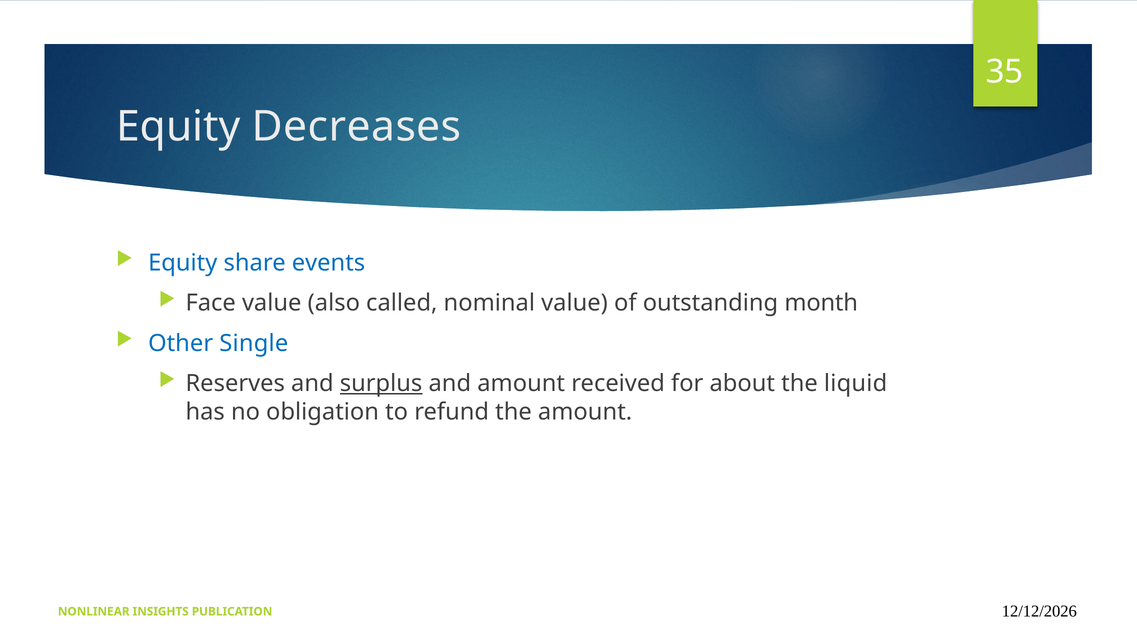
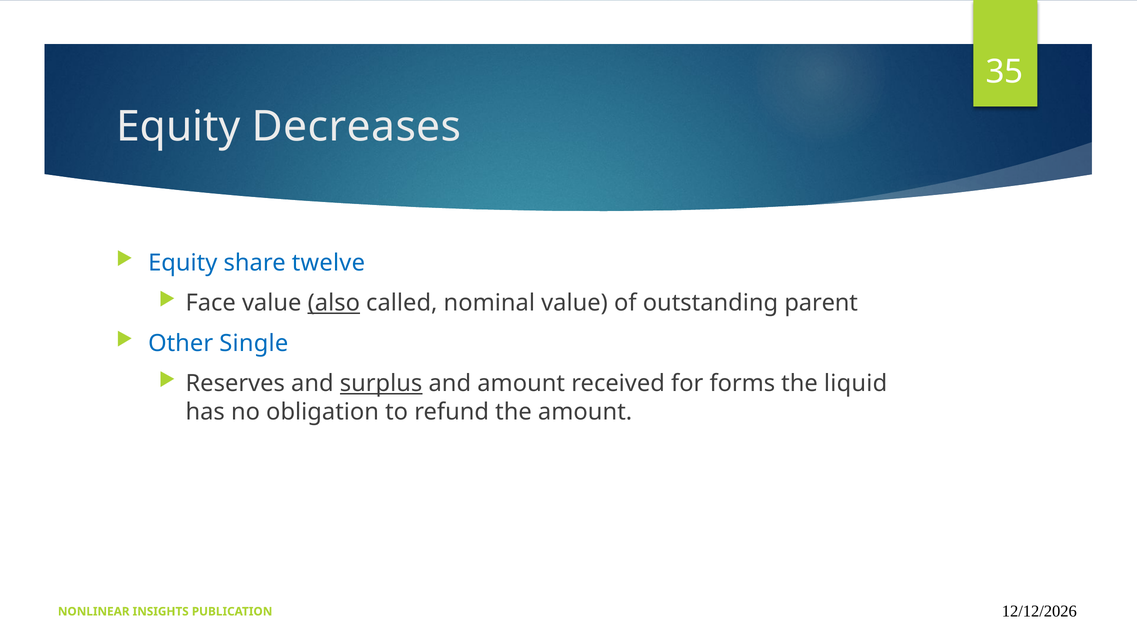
events: events -> twelve
also underline: none -> present
month: month -> parent
about: about -> forms
